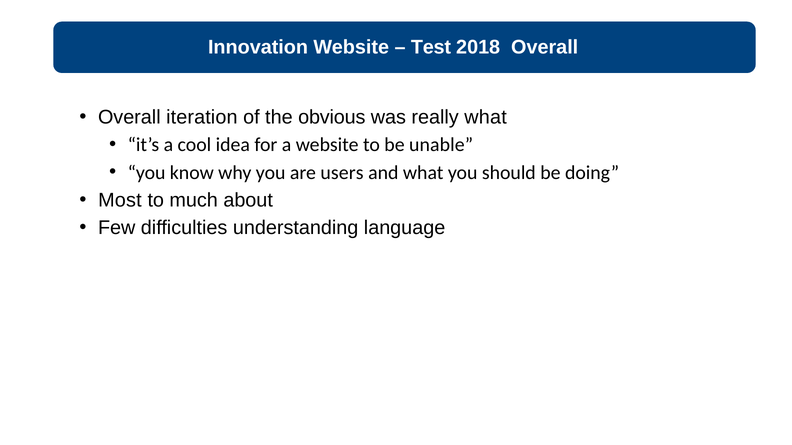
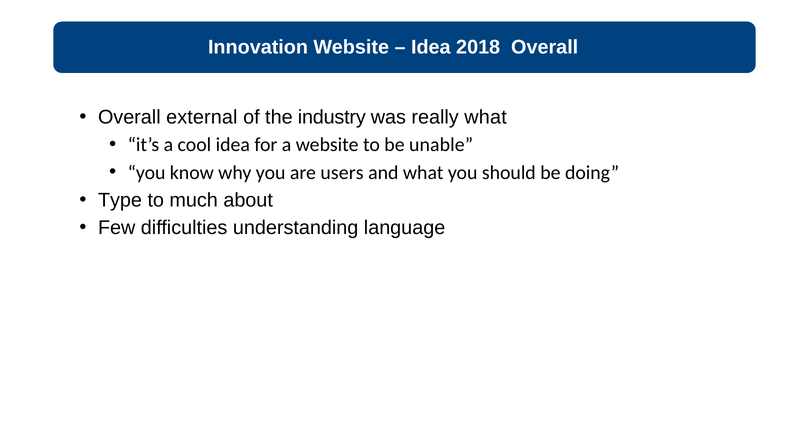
Test at (431, 47): Test -> Idea
iteration: iteration -> external
obvious: obvious -> industry
Most: Most -> Type
